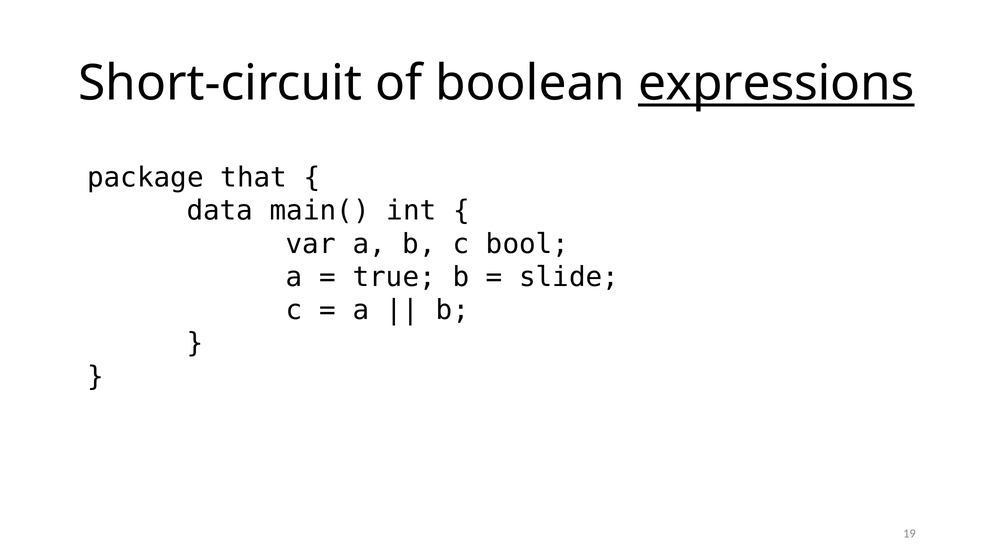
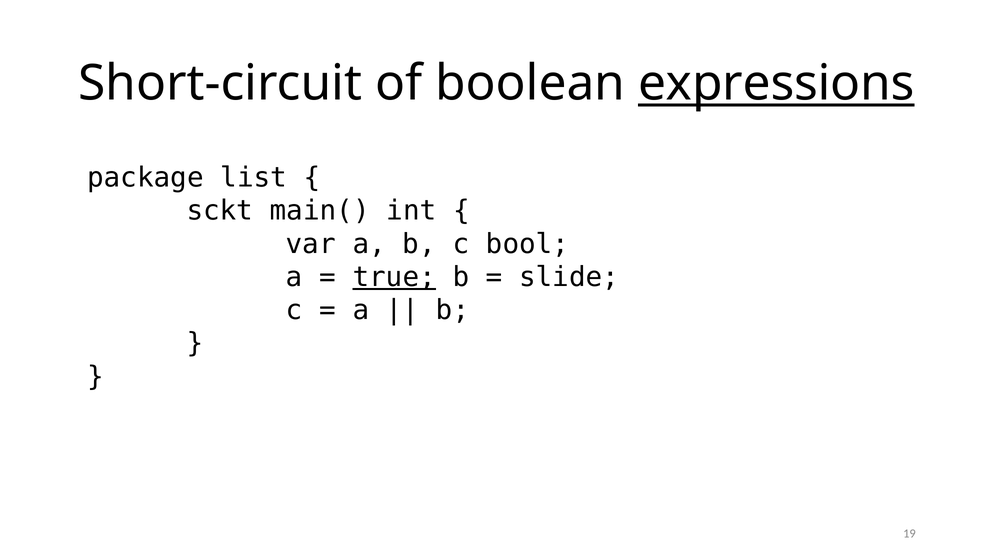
that: that -> list
data: data -> sckt
true underline: none -> present
